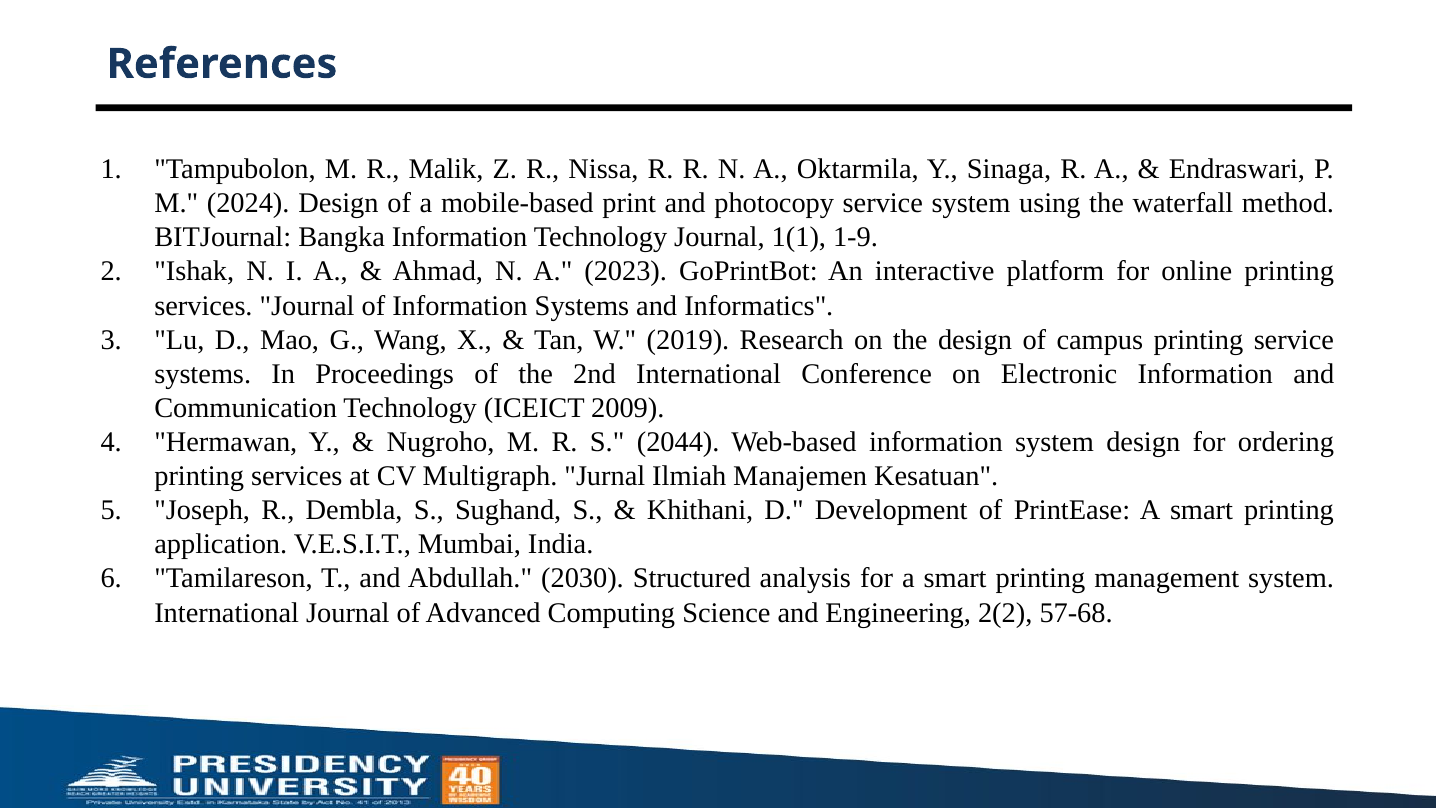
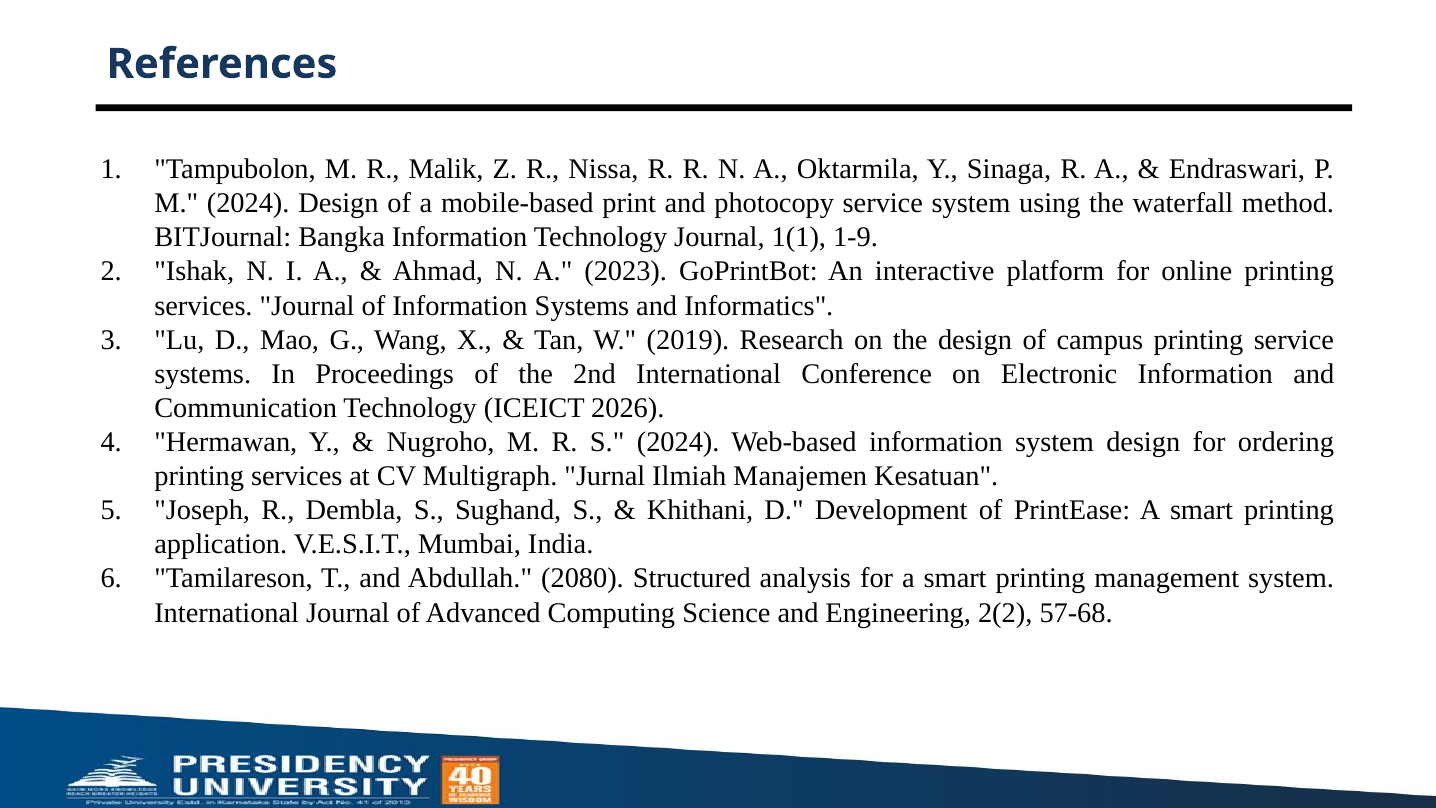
2009: 2009 -> 2026
S 2044: 2044 -> 2024
2030: 2030 -> 2080
